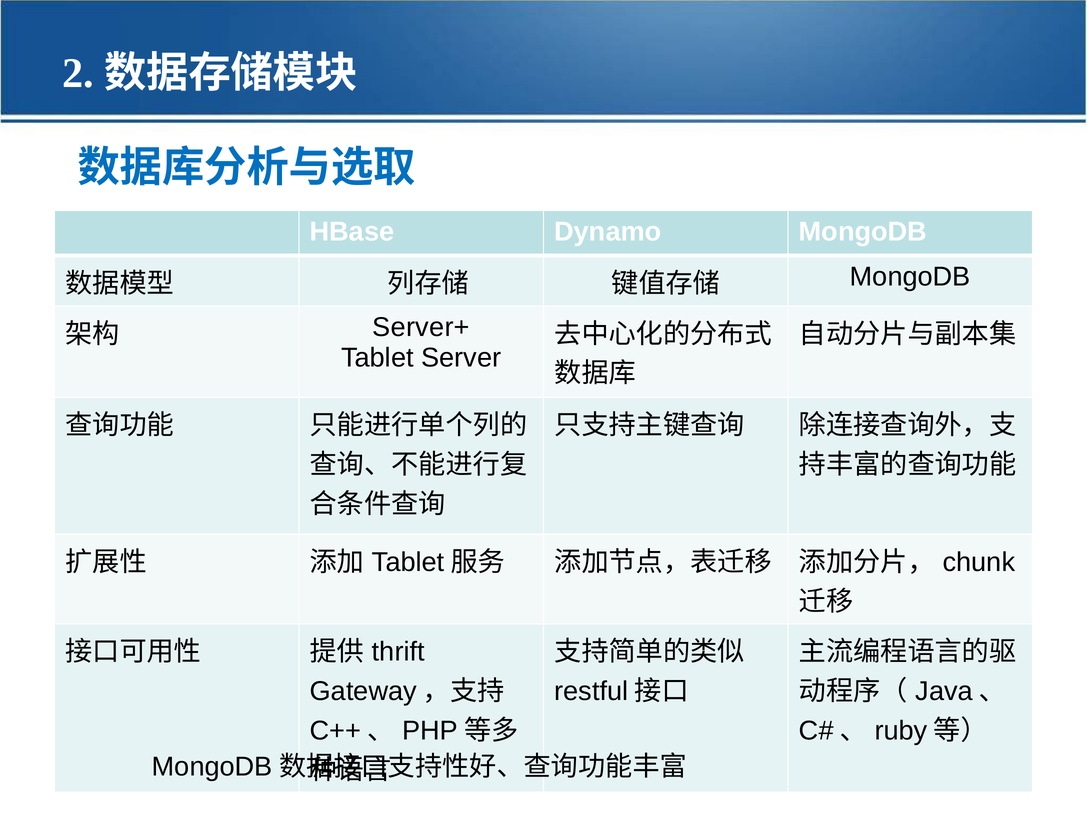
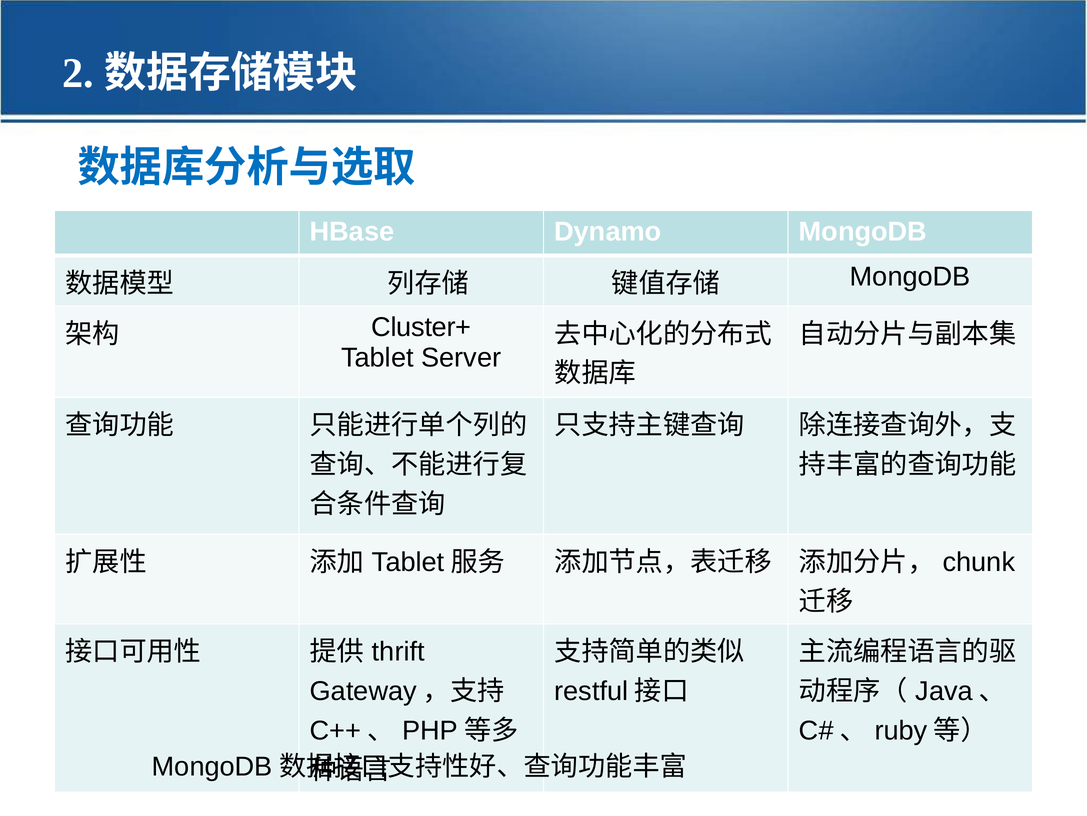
Server+: Server+ -> Cluster+
